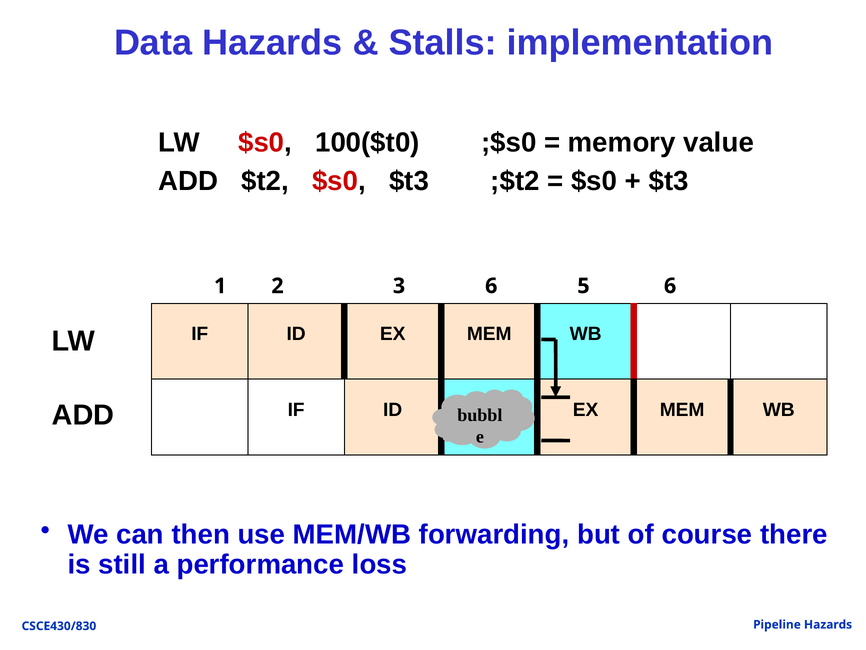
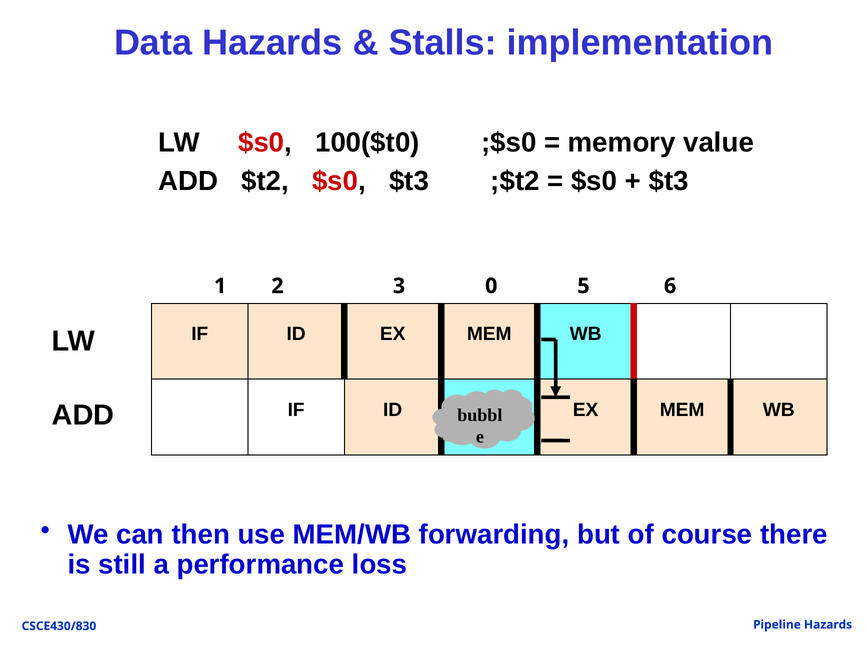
3 6: 6 -> 0
